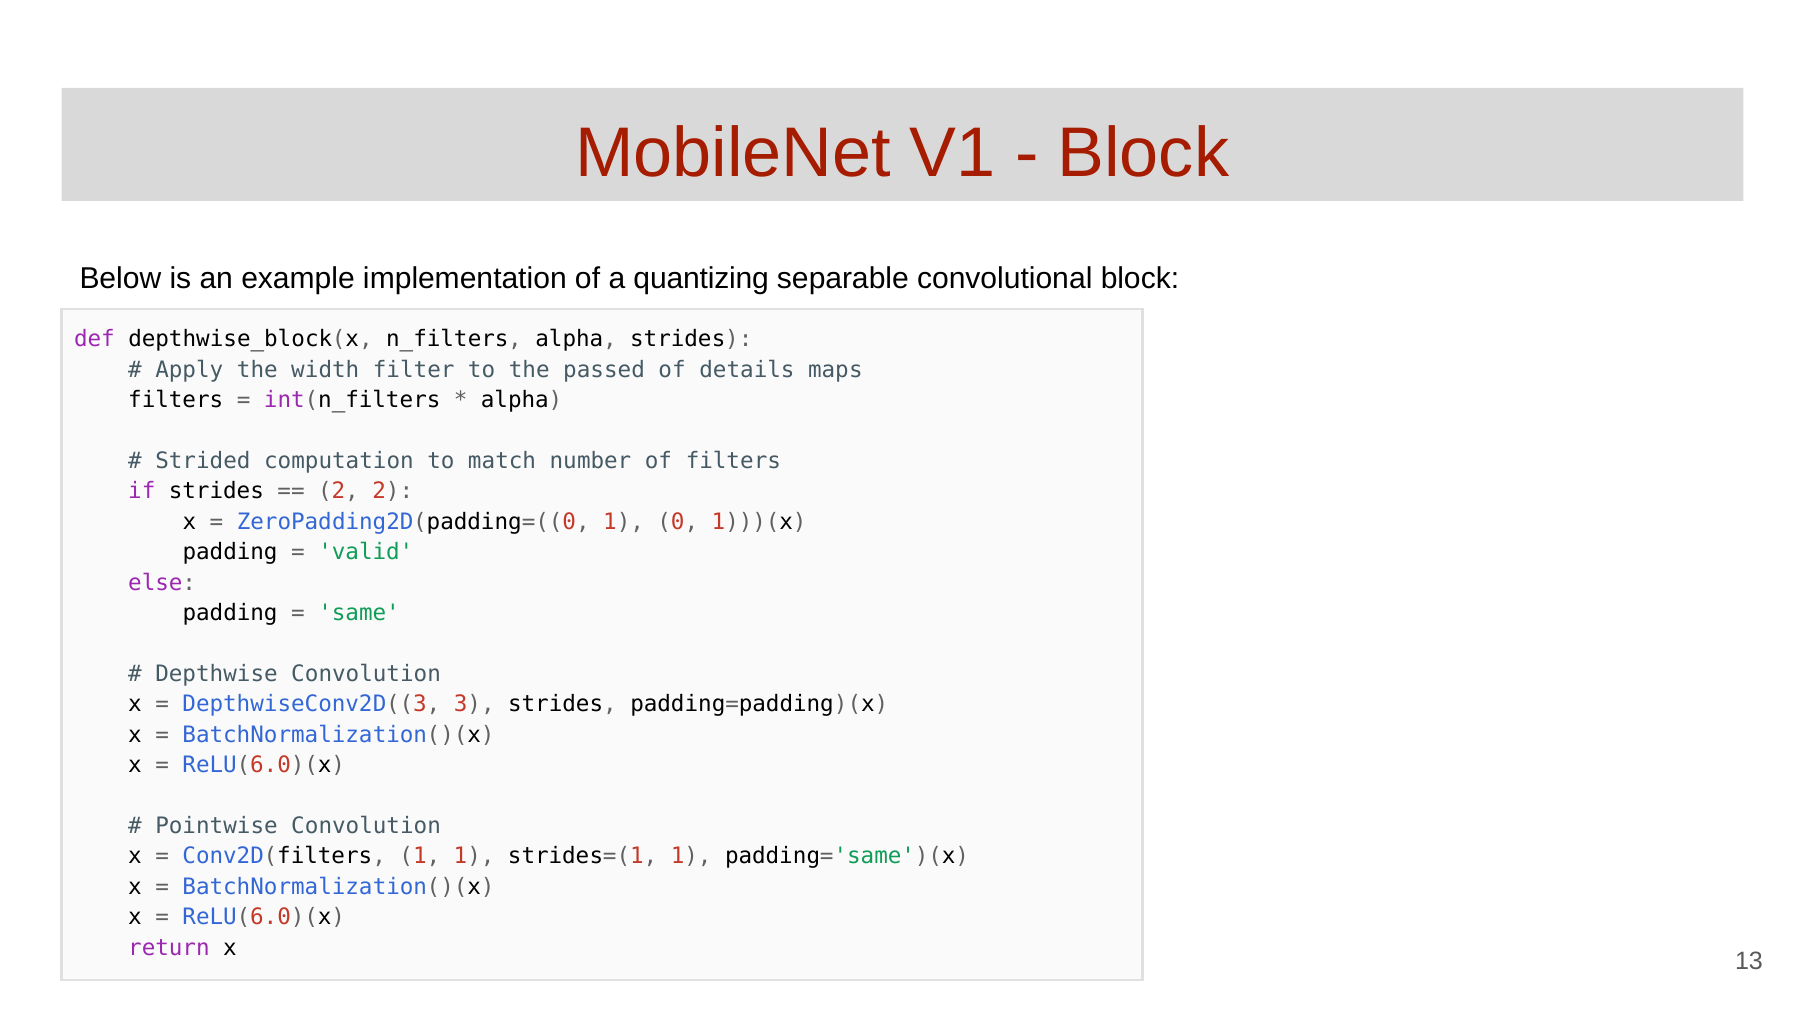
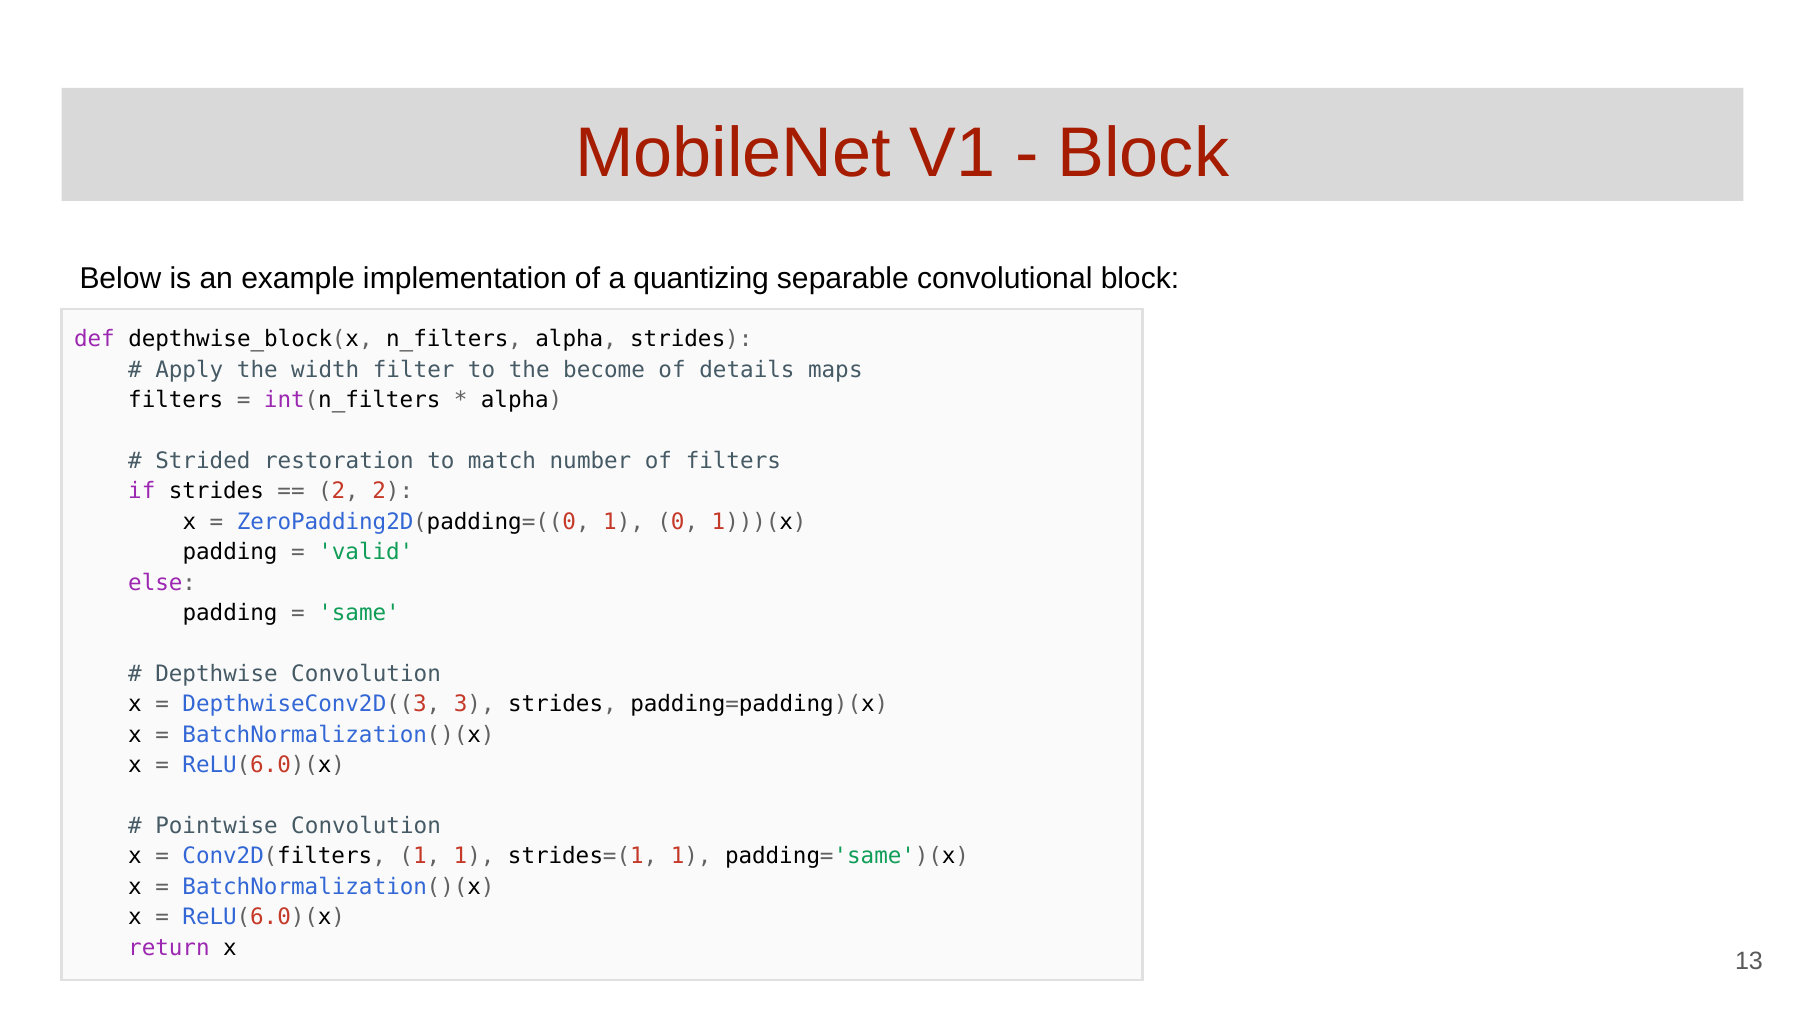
passed: passed -> become
computation: computation -> restoration
